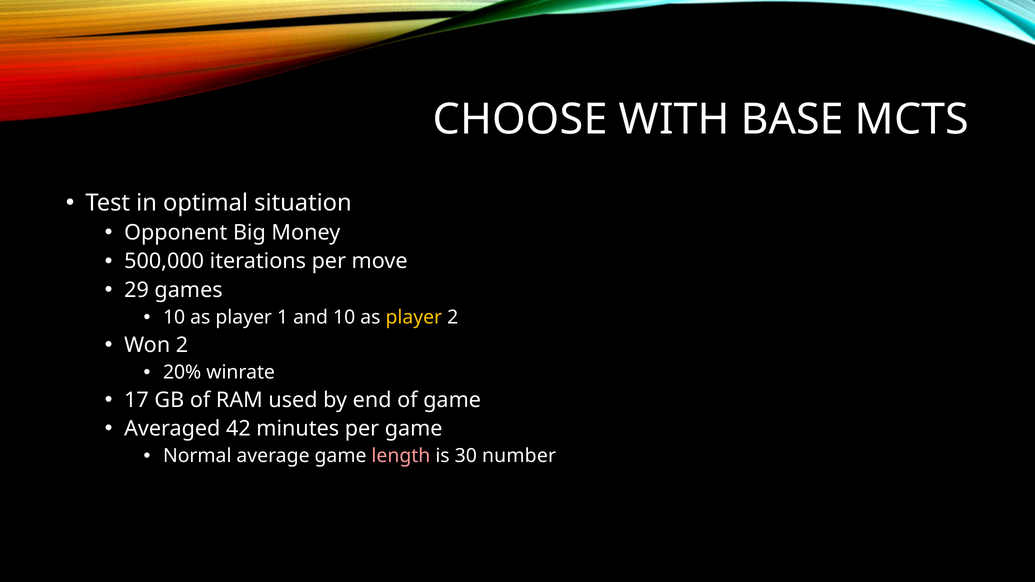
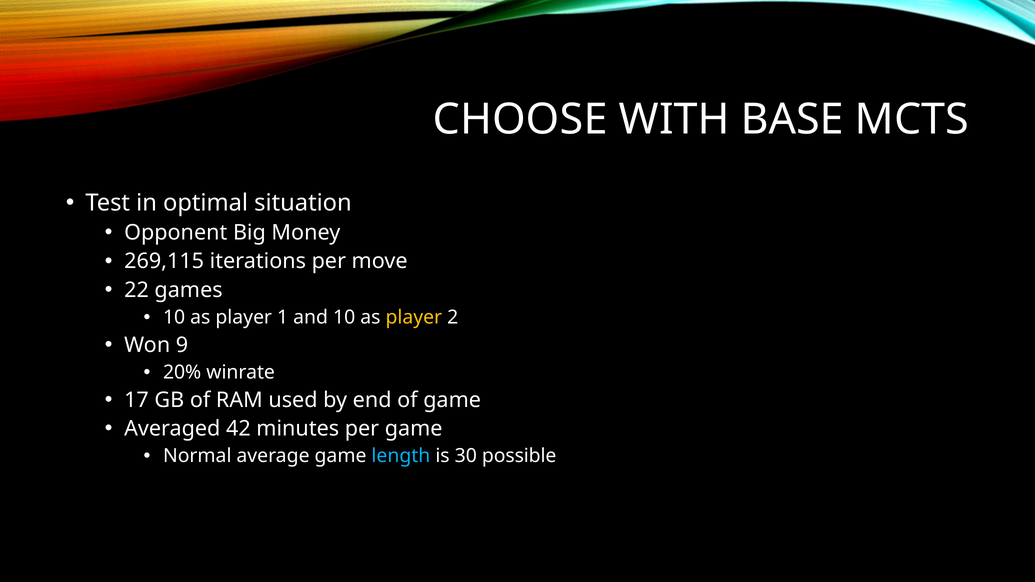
500,000: 500,000 -> 269,115
29: 29 -> 22
Won 2: 2 -> 9
length colour: pink -> light blue
number: number -> possible
